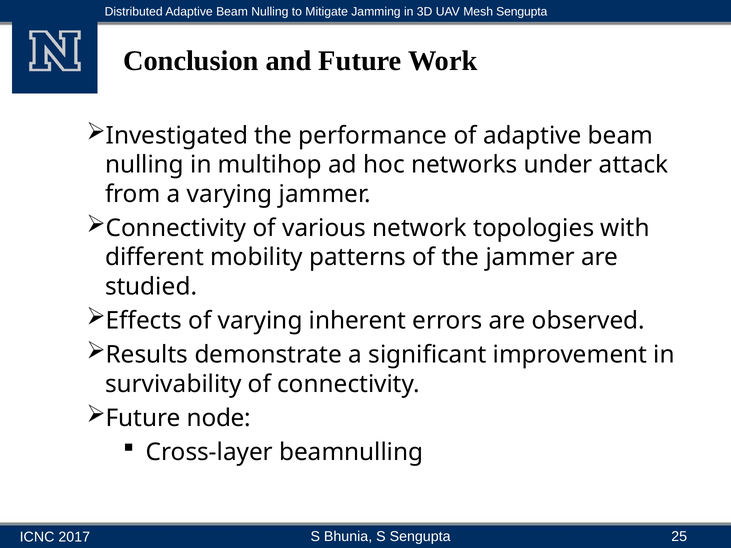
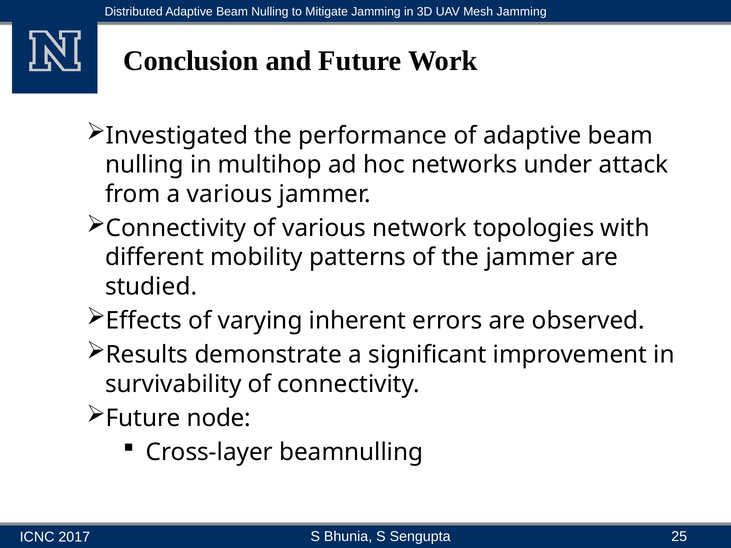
Sengupta at (522, 12): Sengupta -> Jamming
a varying: varying -> various
